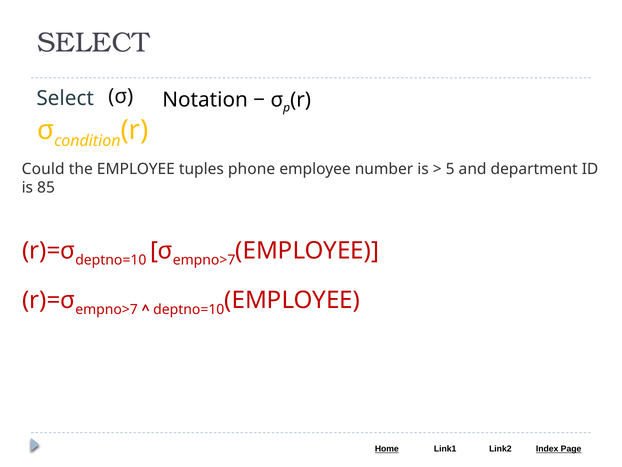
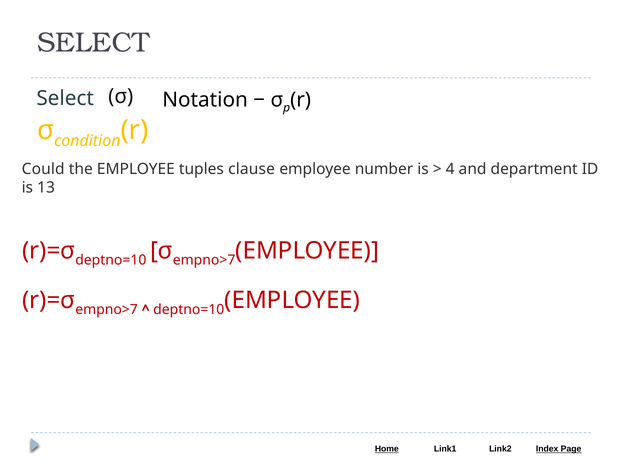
phone: phone -> clause
5: 5 -> 4
85: 85 -> 13
